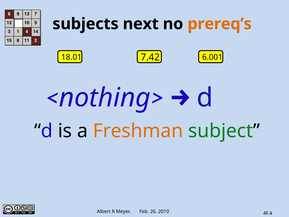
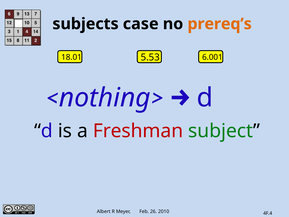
next: next -> case
7.42: 7.42 -> 5.53
Freshman colour: orange -> red
